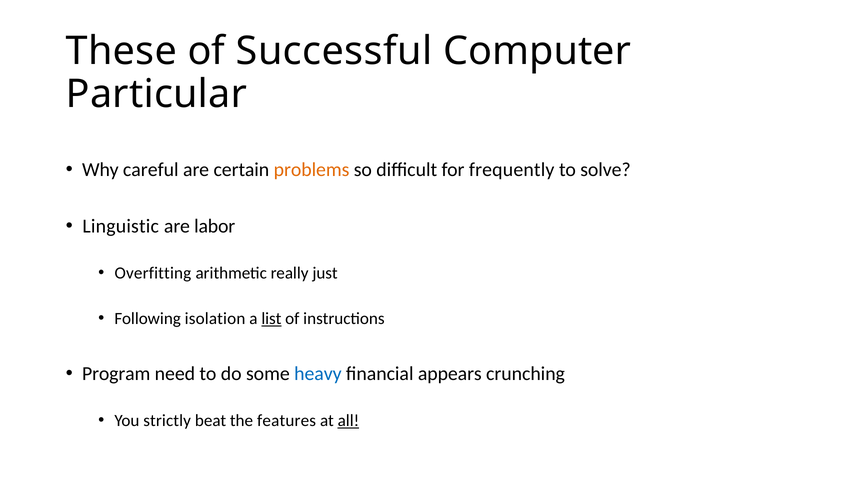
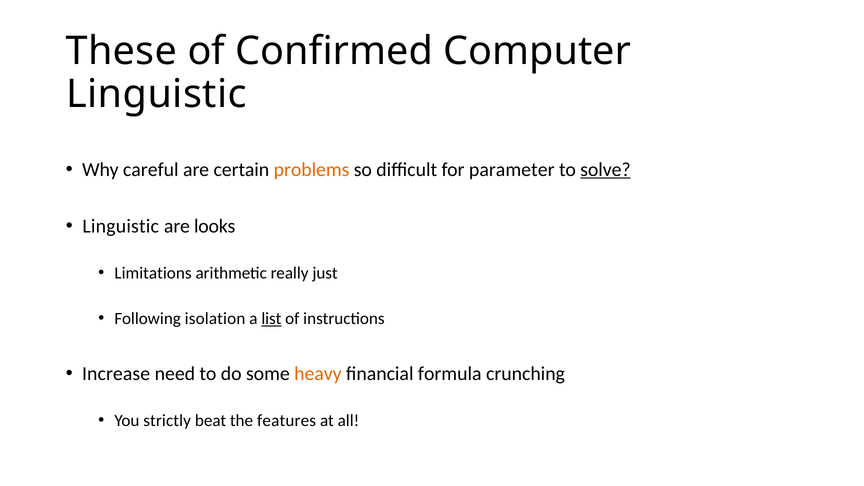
Successful: Successful -> Confirmed
Particular at (157, 94): Particular -> Linguistic
frequently: frequently -> parameter
solve underline: none -> present
labor: labor -> looks
Overfitting: Overfitting -> Limitations
Program: Program -> Increase
heavy colour: blue -> orange
appears: appears -> formula
all underline: present -> none
